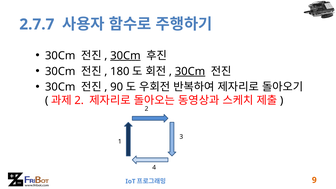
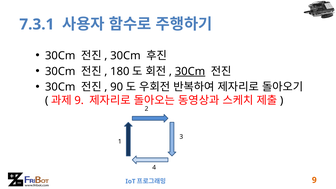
2.7.7: 2.7.7 -> 7.3.1
30Cm at (125, 56) underline: present -> none
2 at (79, 100): 2 -> 9
